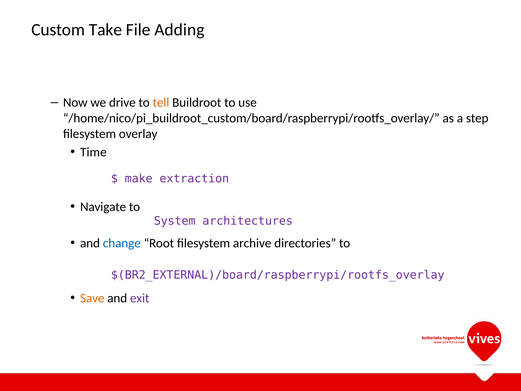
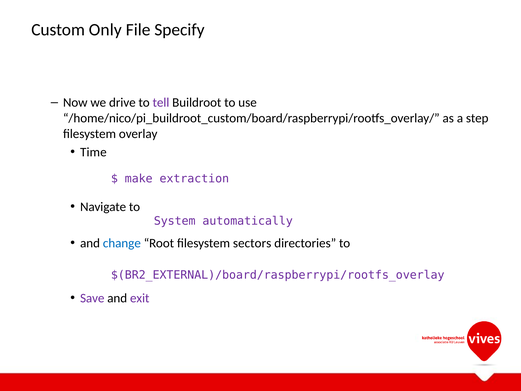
Take: Take -> Only
Adding: Adding -> Specify
tell colour: orange -> purple
architectures: architectures -> automatically
archive: archive -> sectors
Save colour: orange -> purple
